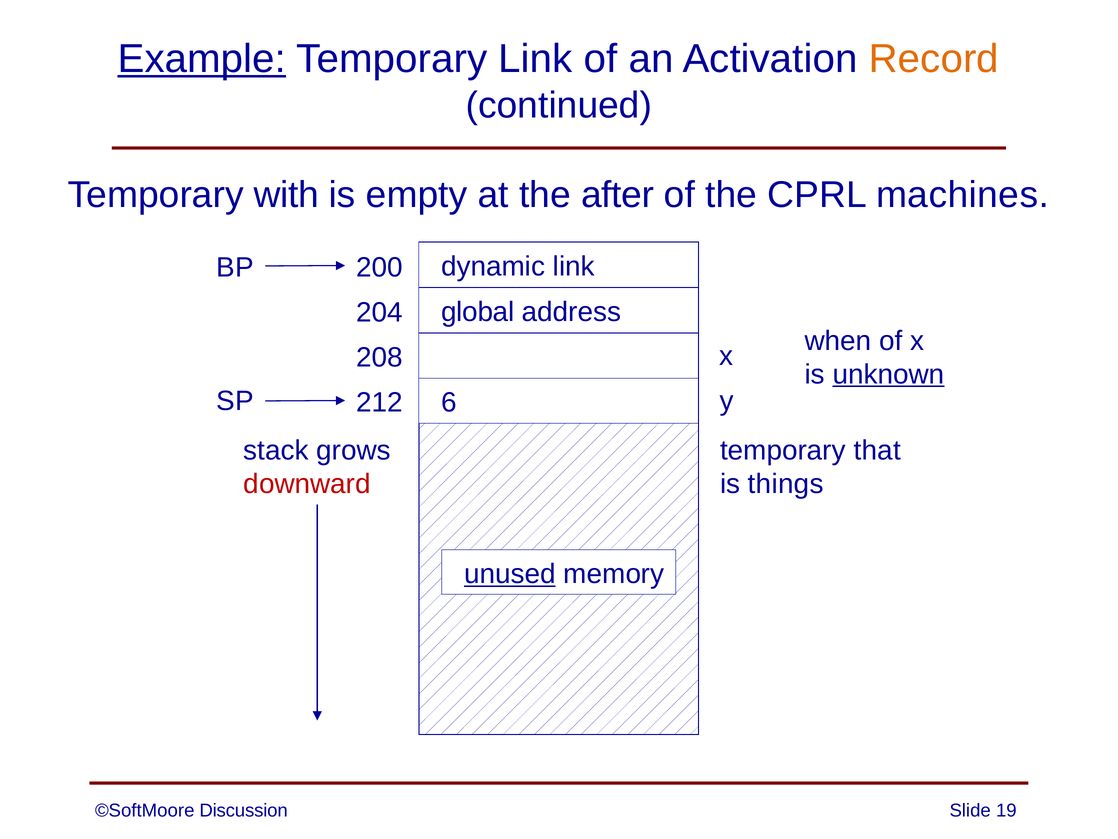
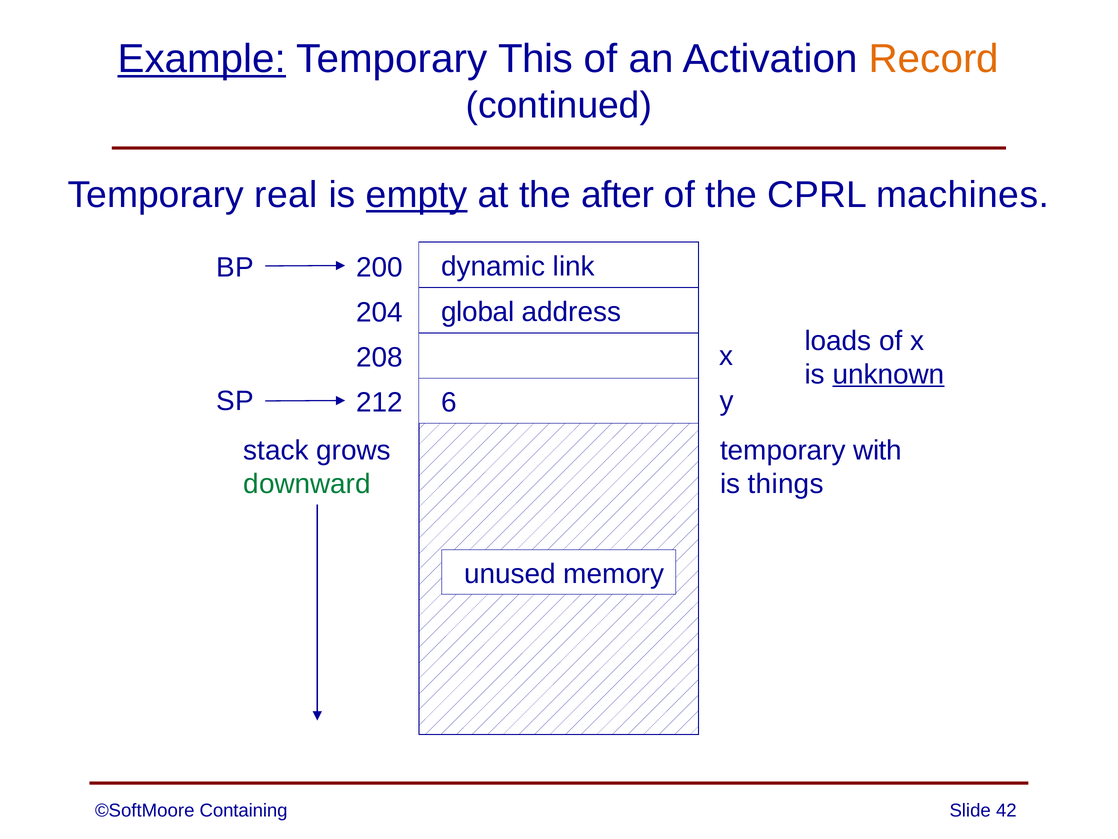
Temporary Link: Link -> This
with: with -> real
empty underline: none -> present
when: when -> loads
that: that -> with
downward colour: red -> green
unused underline: present -> none
Discussion: Discussion -> Containing
19: 19 -> 42
